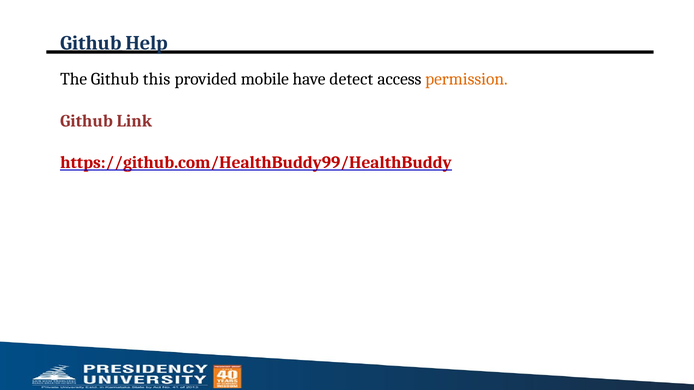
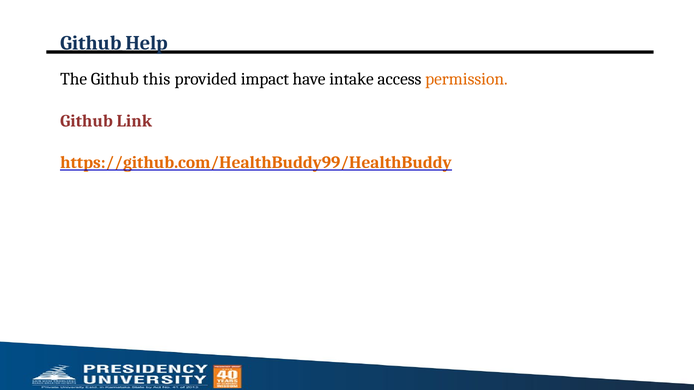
mobile: mobile -> impact
detect: detect -> intake
https://github.com/HealthBuddy99/HealthBuddy colour: red -> orange
